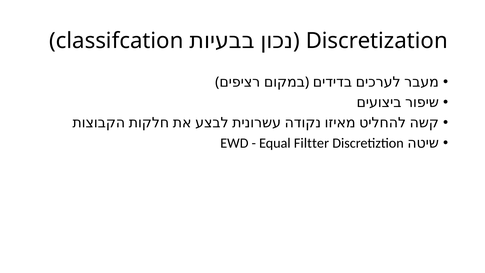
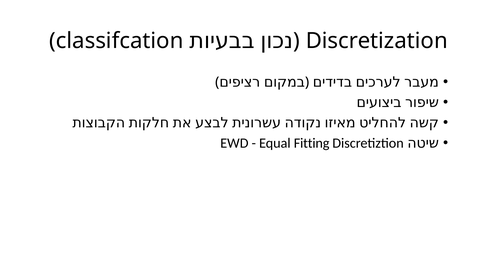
Filtter: Filtter -> Fitting
